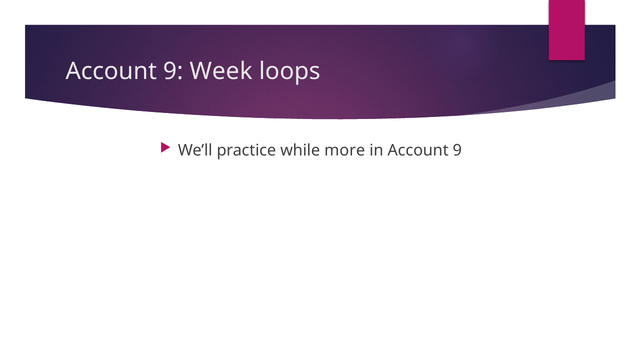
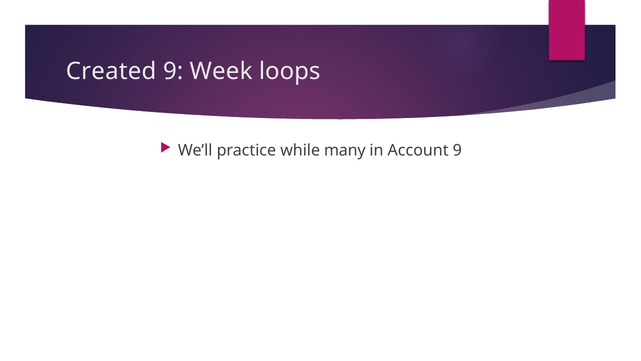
Account at (111, 71): Account -> Created
more: more -> many
